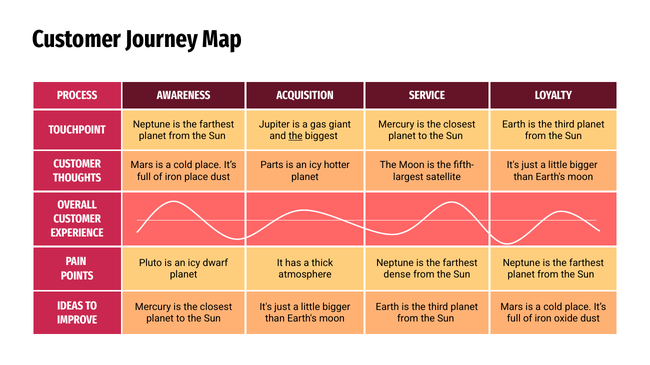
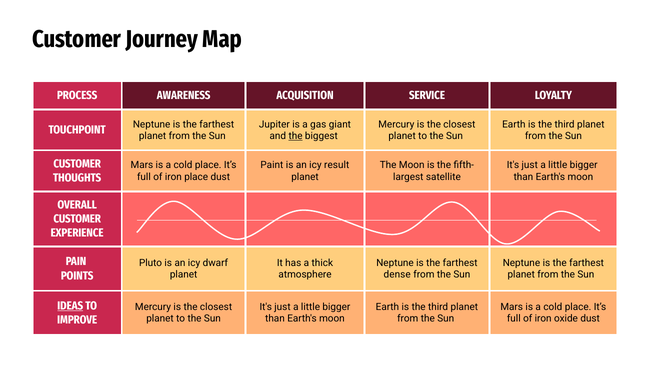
Parts: Parts -> Paint
hotter: hotter -> result
IDEAS underline: none -> present
